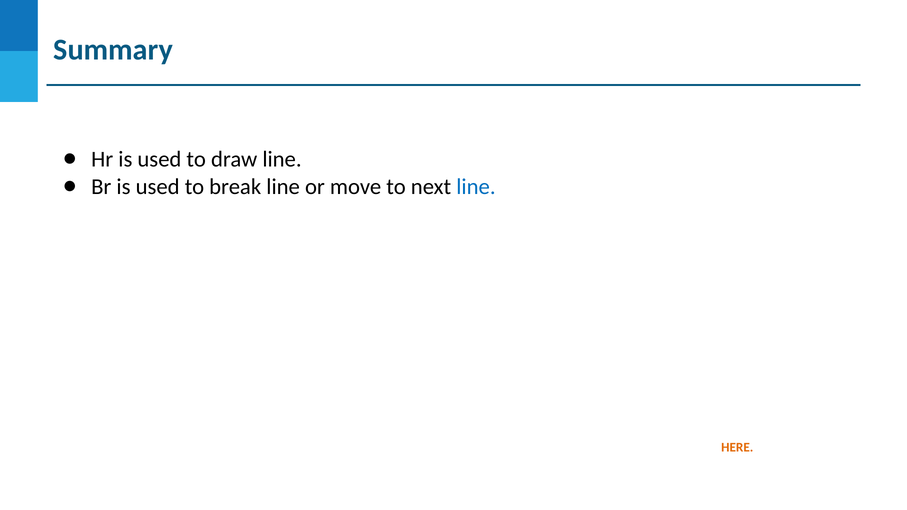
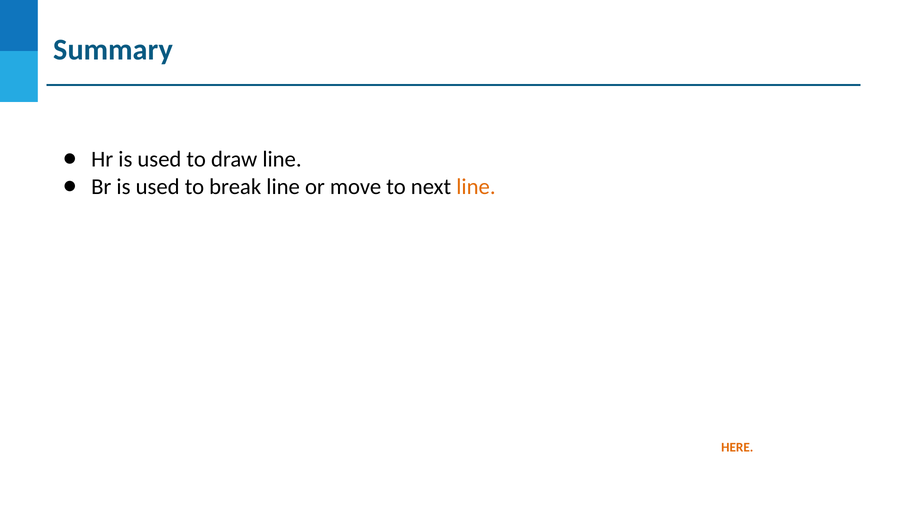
line at (476, 187) colour: blue -> orange
